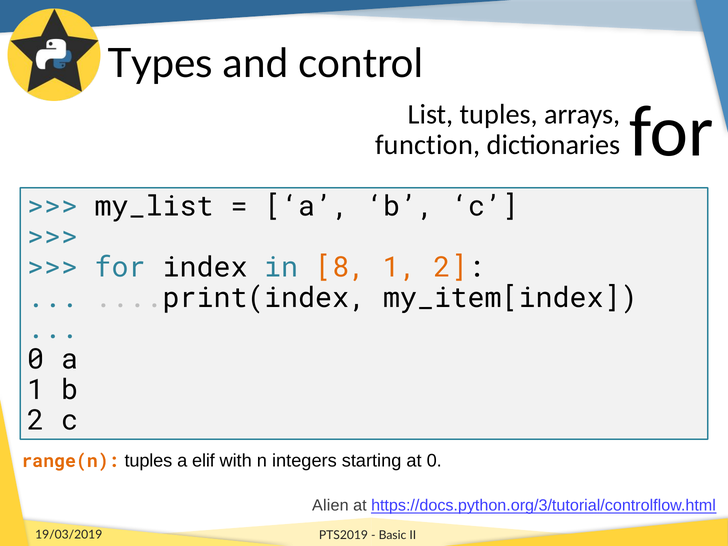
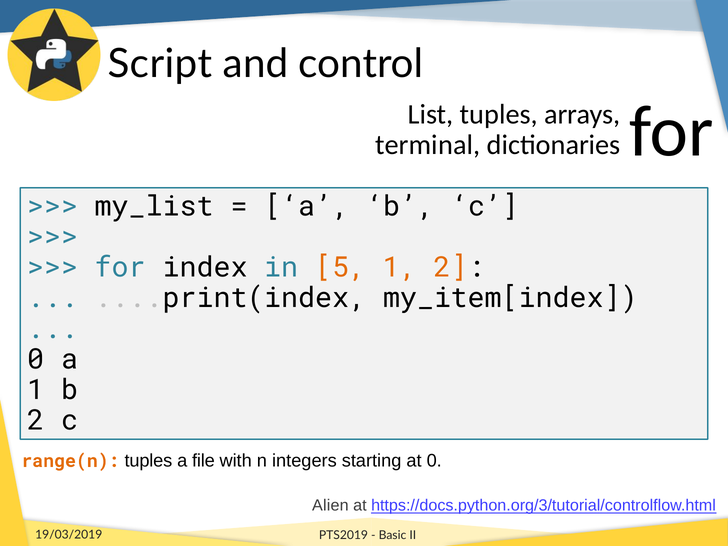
Types: Types -> Script
function: function -> terminal
8: 8 -> 5
elif: elif -> file
